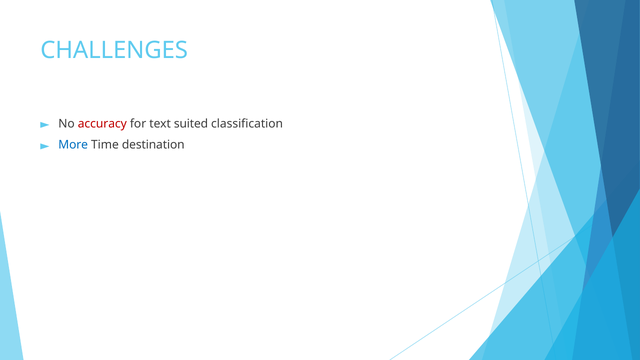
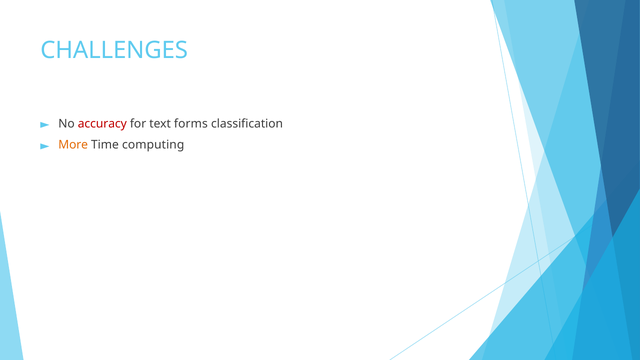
suited: suited -> forms
More colour: blue -> orange
destination: destination -> computing
